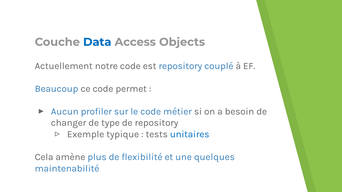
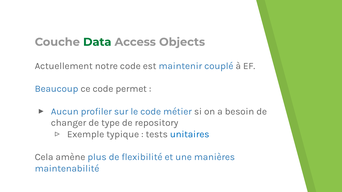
Data colour: blue -> green
est repository: repository -> maintenir
quelques: quelques -> manières
